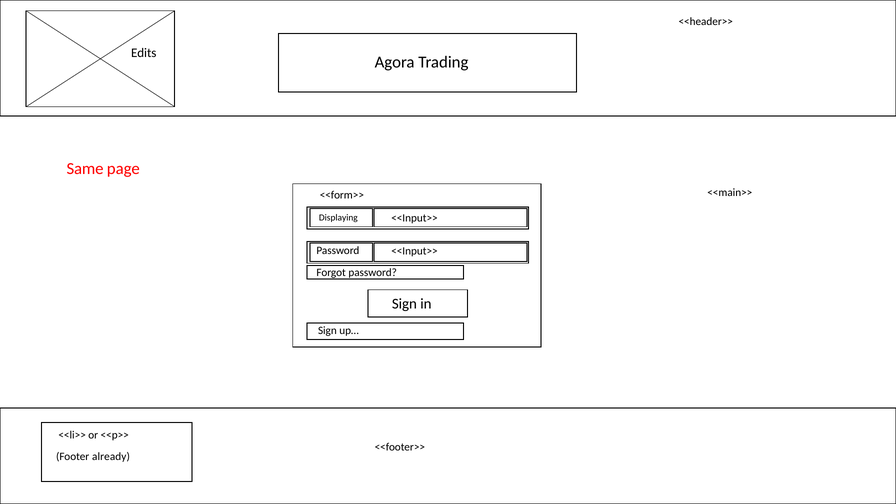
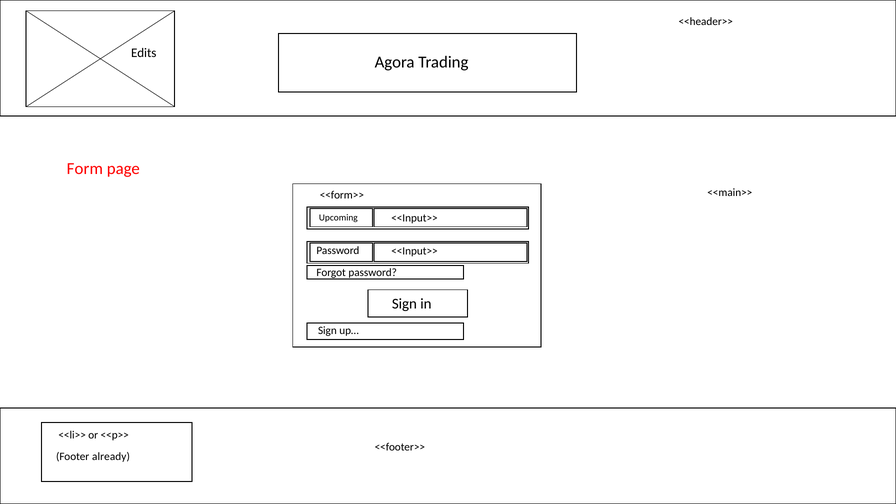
Same: Same -> Form
Displaying: Displaying -> Upcoming
